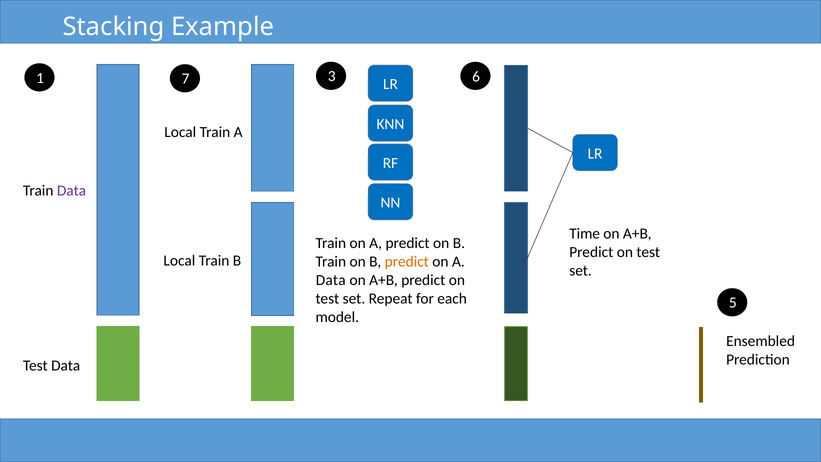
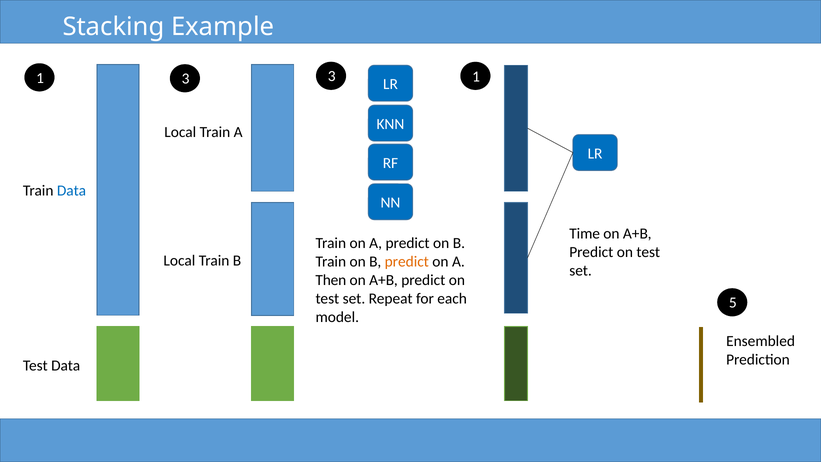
3 6: 6 -> 1
1 7: 7 -> 3
Data at (72, 191) colour: purple -> blue
Data at (331, 280): Data -> Then
